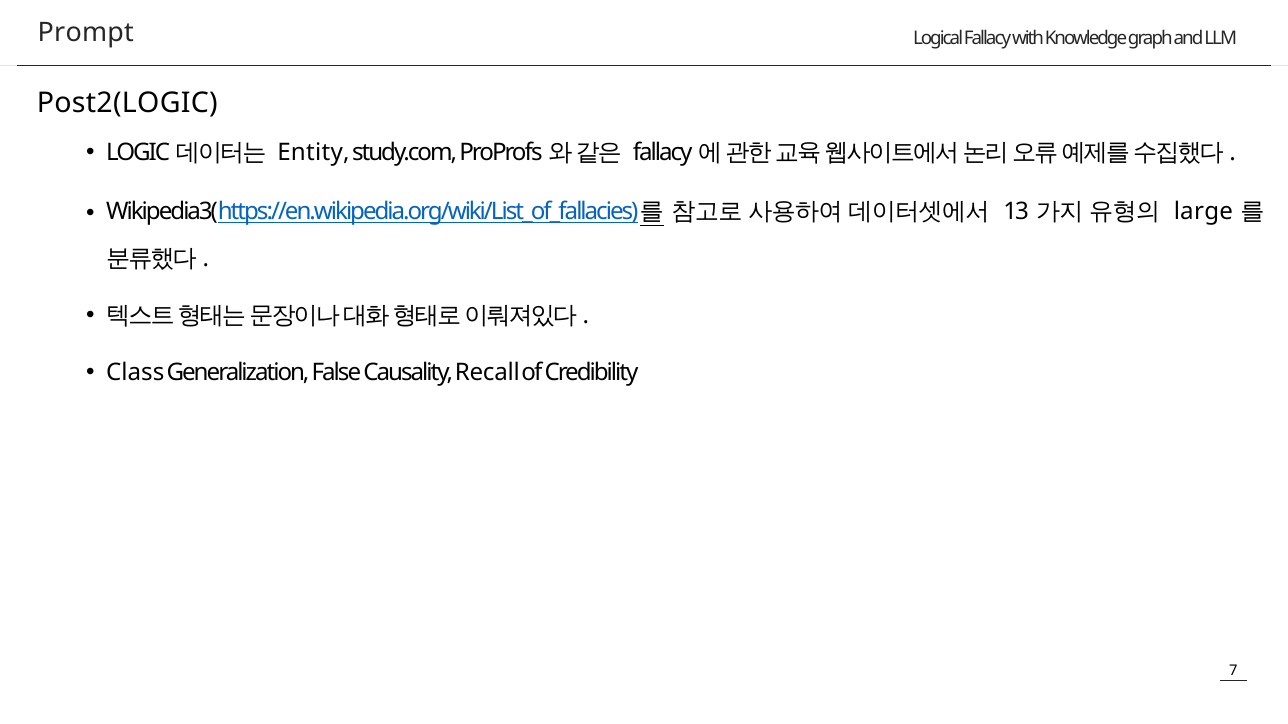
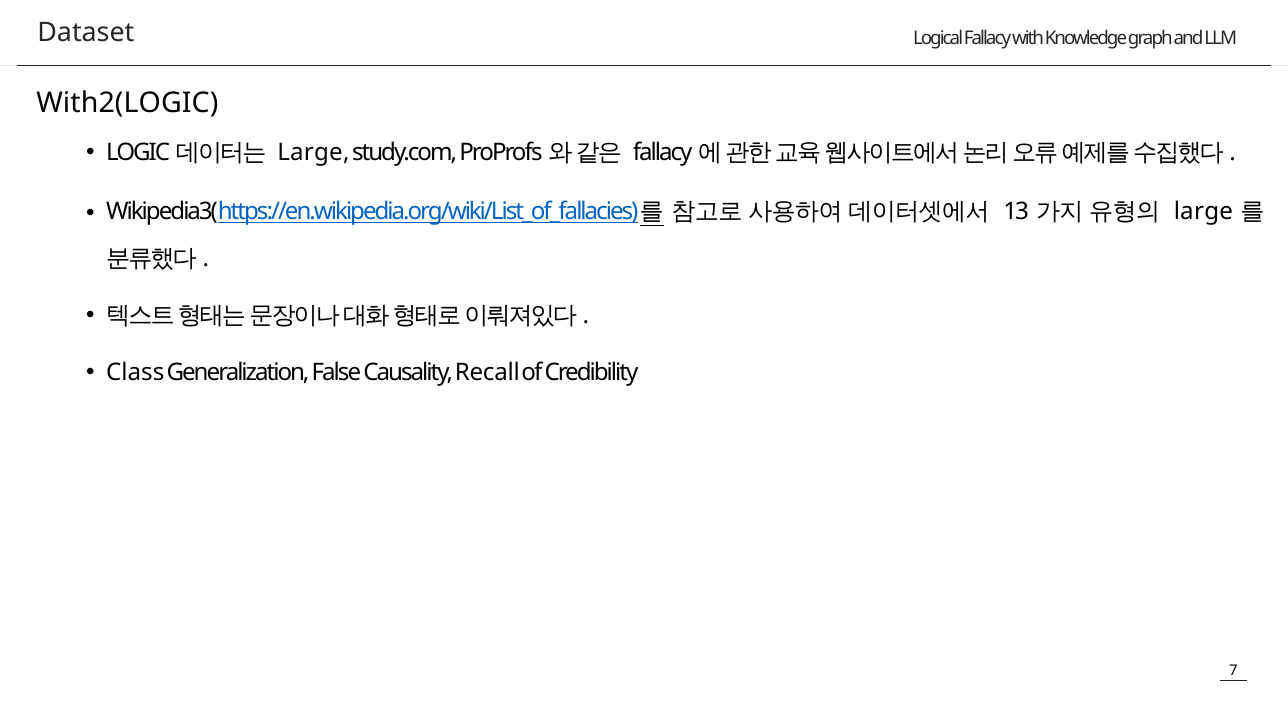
Prompt: Prompt -> Dataset
Post2(LOGIC: Post2(LOGIC -> With2(LOGIC
Entity at (313, 153): Entity -> Large
